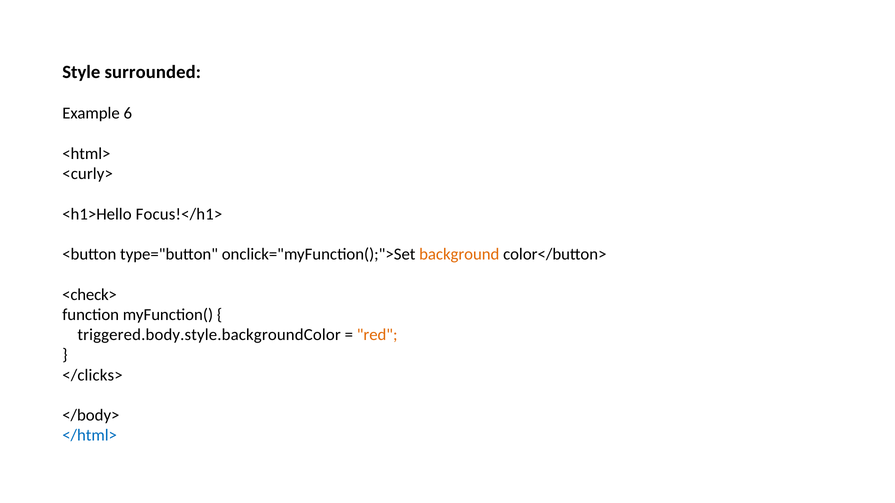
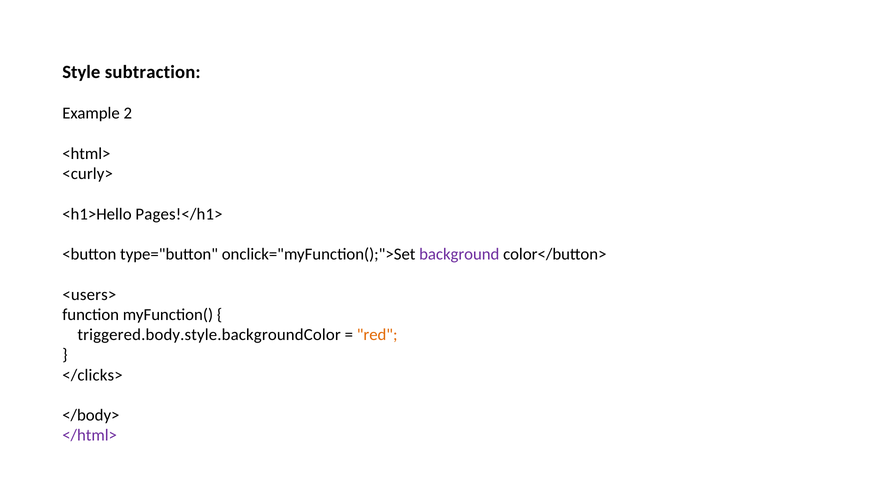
surrounded: surrounded -> subtraction
6: 6 -> 2
Focus!</h1>: Focus!</h1> -> Pages!</h1>
background colour: orange -> purple
<check>: <check> -> <users>
</html> colour: blue -> purple
